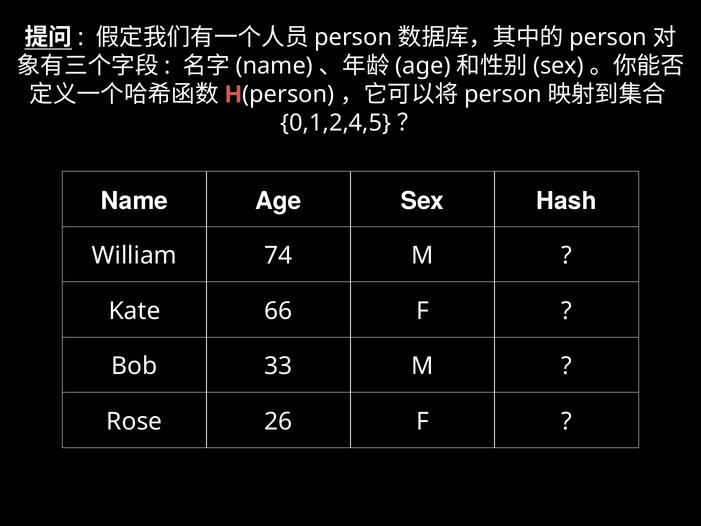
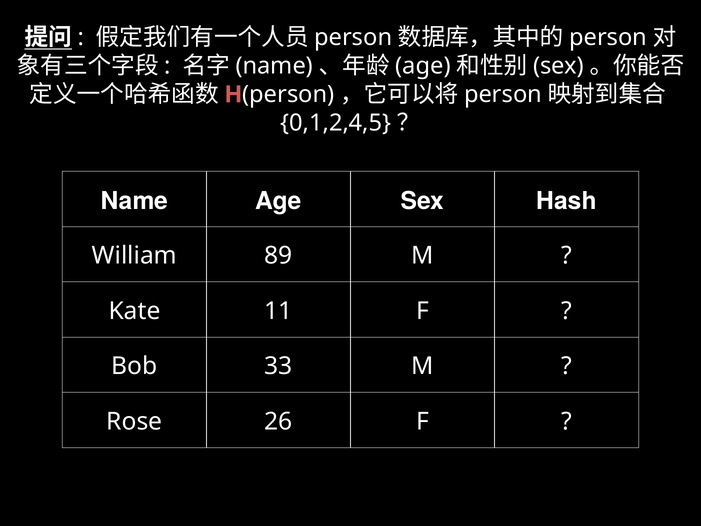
74: 74 -> 89
66: 66 -> 11
